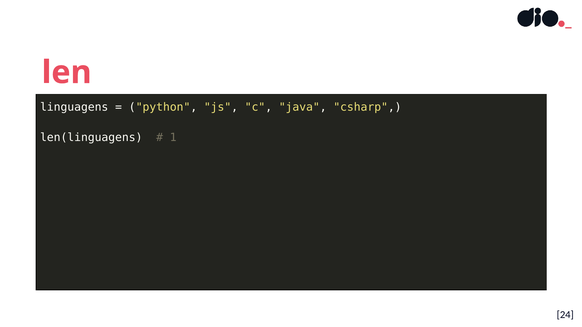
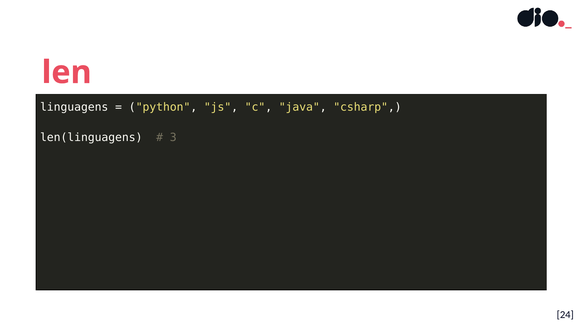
1: 1 -> 3
